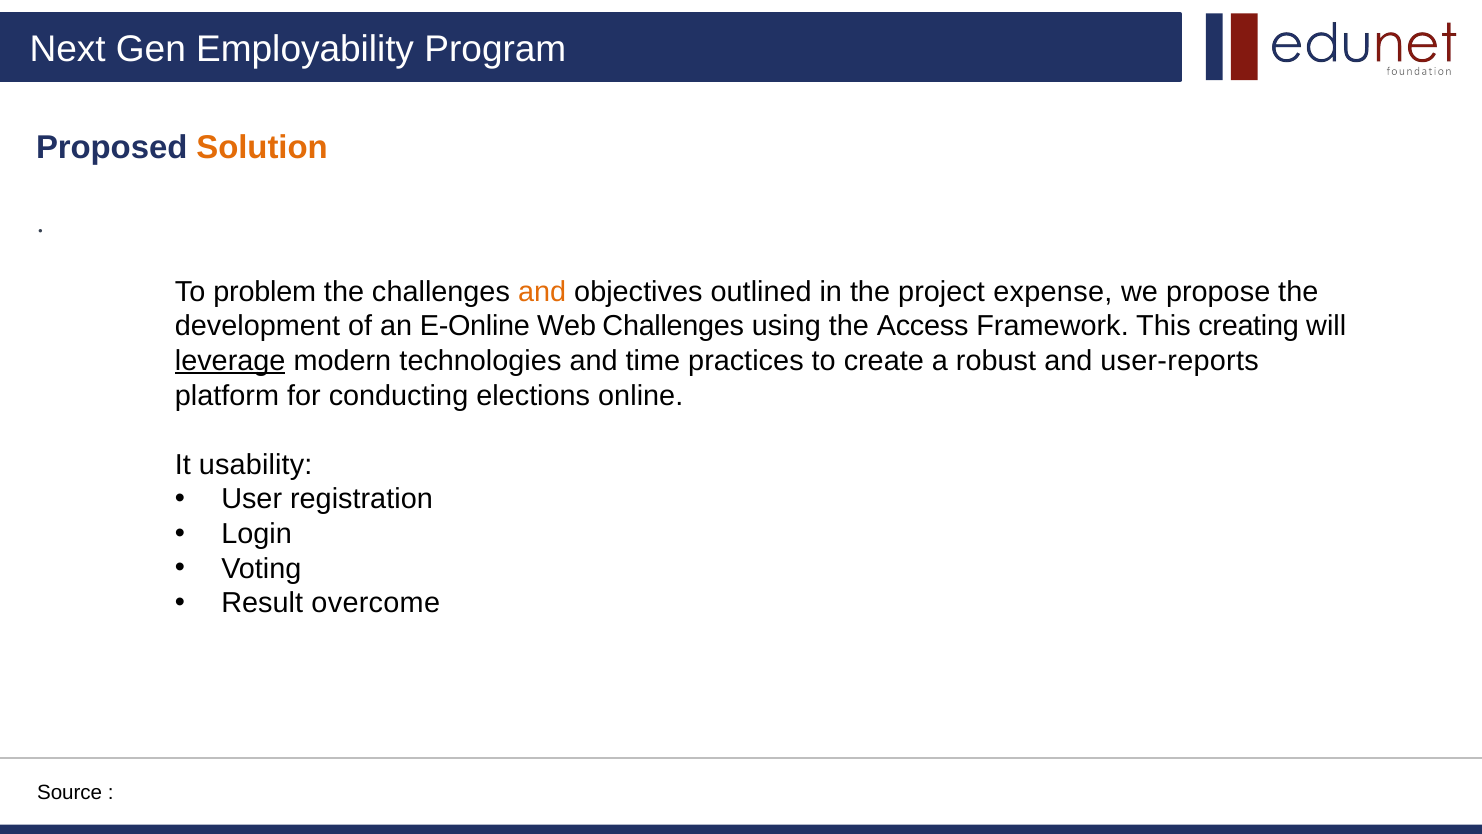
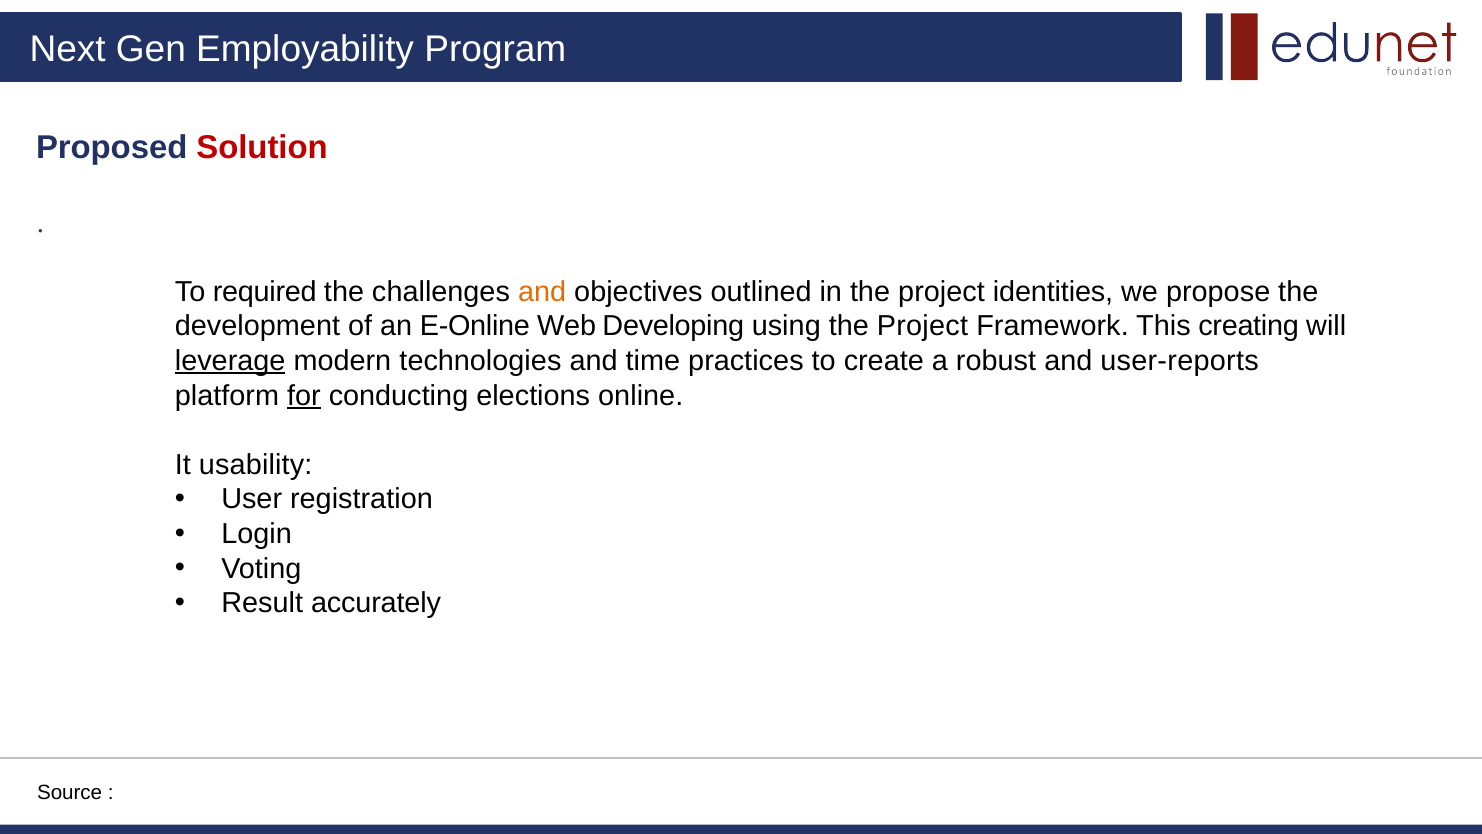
Solution colour: orange -> red
problem: problem -> required
expense: expense -> identities
Web Challenges: Challenges -> Developing
using the Access: Access -> Project
for underline: none -> present
overcome: overcome -> accurately
